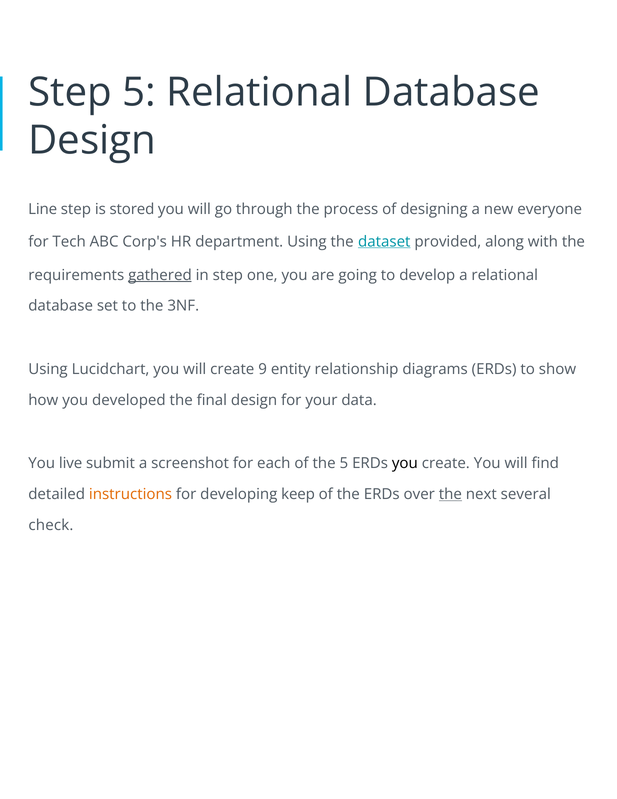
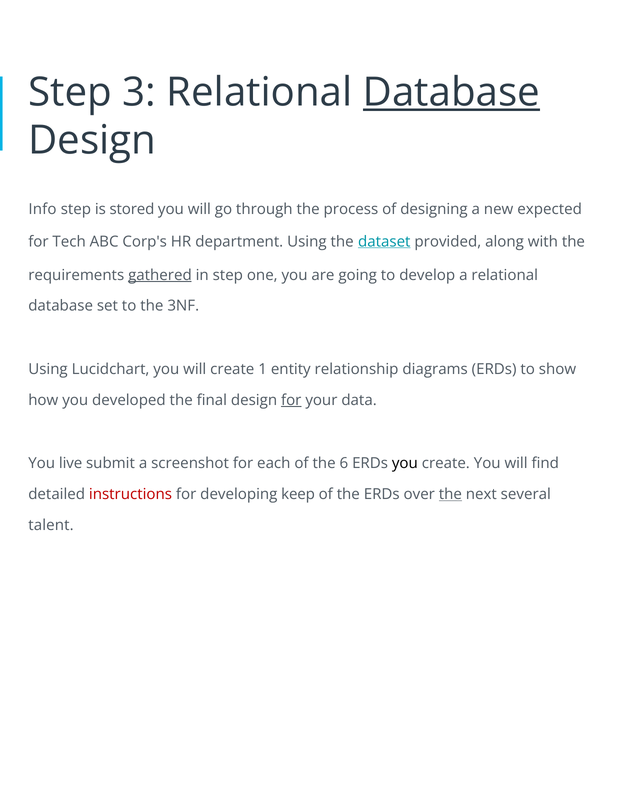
Step 5: 5 -> 3
Database at (451, 92) underline: none -> present
Line: Line -> Info
everyone: everyone -> expected
9: 9 -> 1
for at (291, 400) underline: none -> present
the 5: 5 -> 6
instructions colour: orange -> red
check: check -> talent
